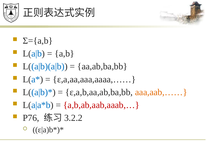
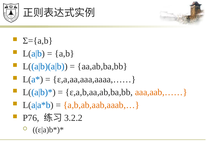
a,b,ab,aab,aaab,… colour: red -> orange
